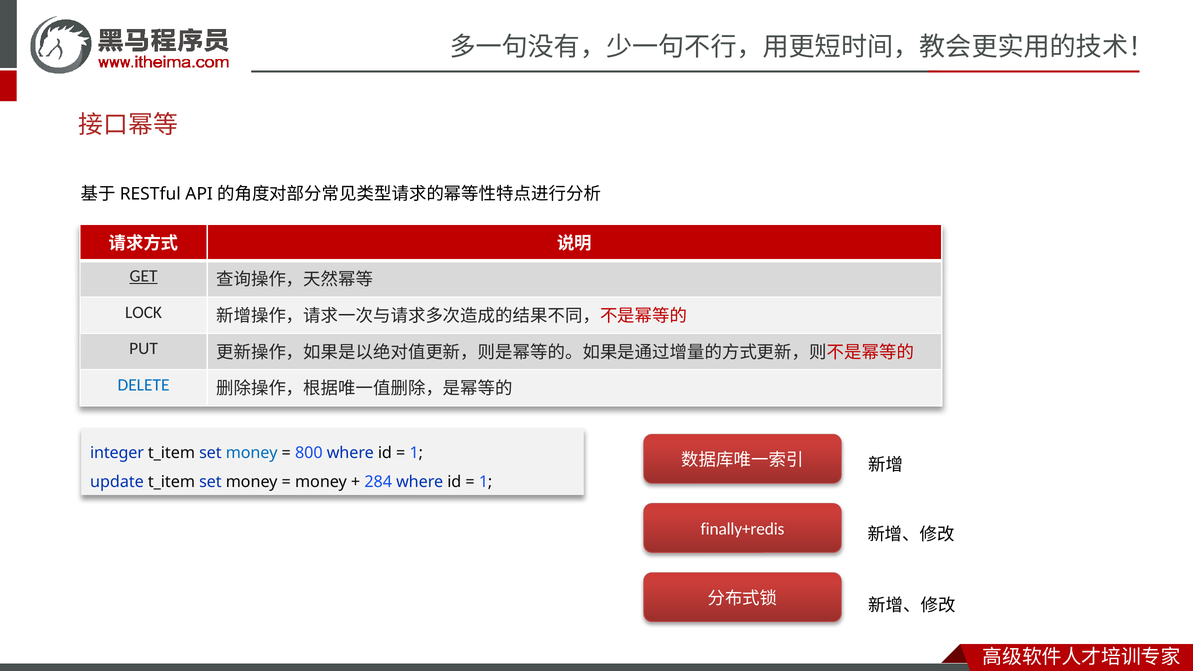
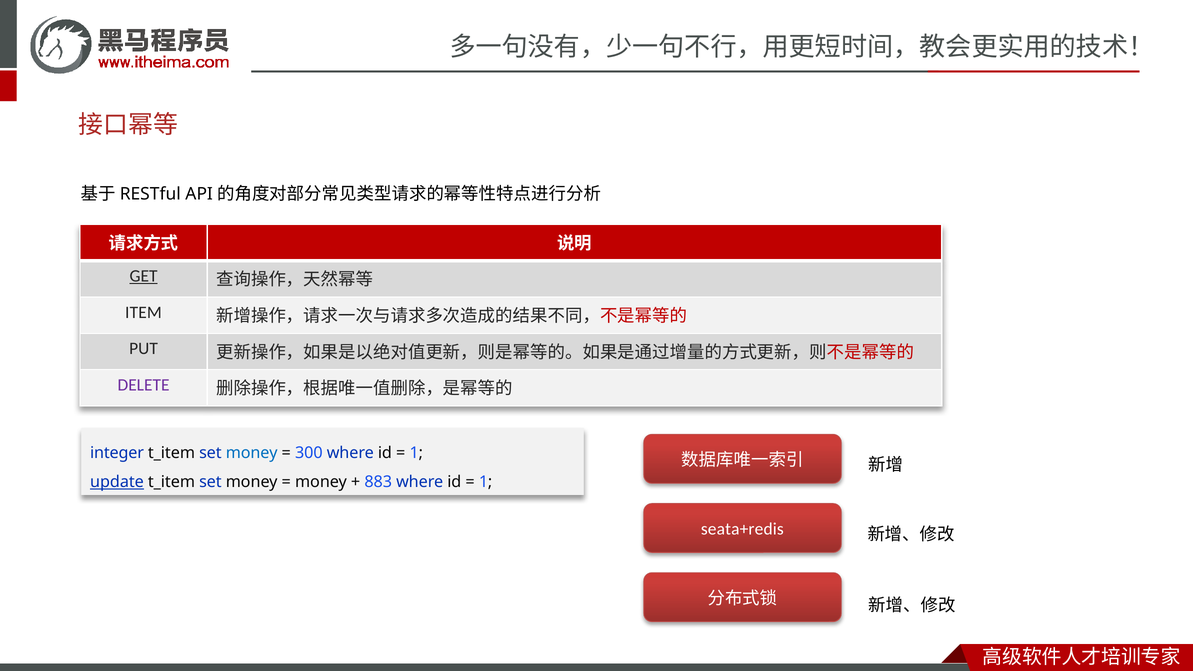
LOCK: LOCK -> ITEM
DELETE colour: blue -> purple
800: 800 -> 300
update underline: none -> present
284: 284 -> 883
finally+redis: finally+redis -> seata+redis
